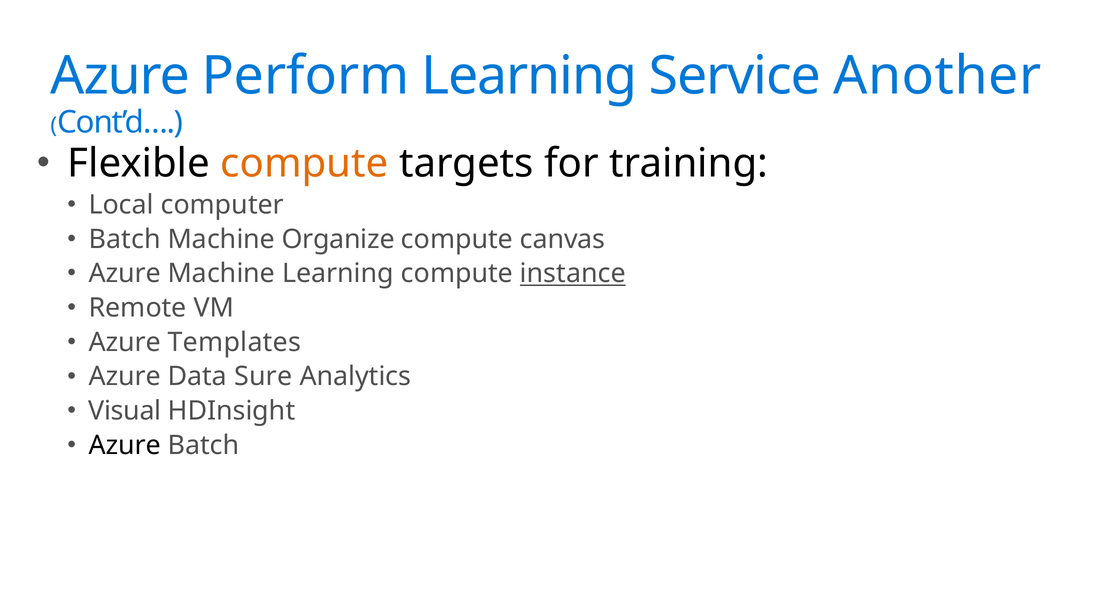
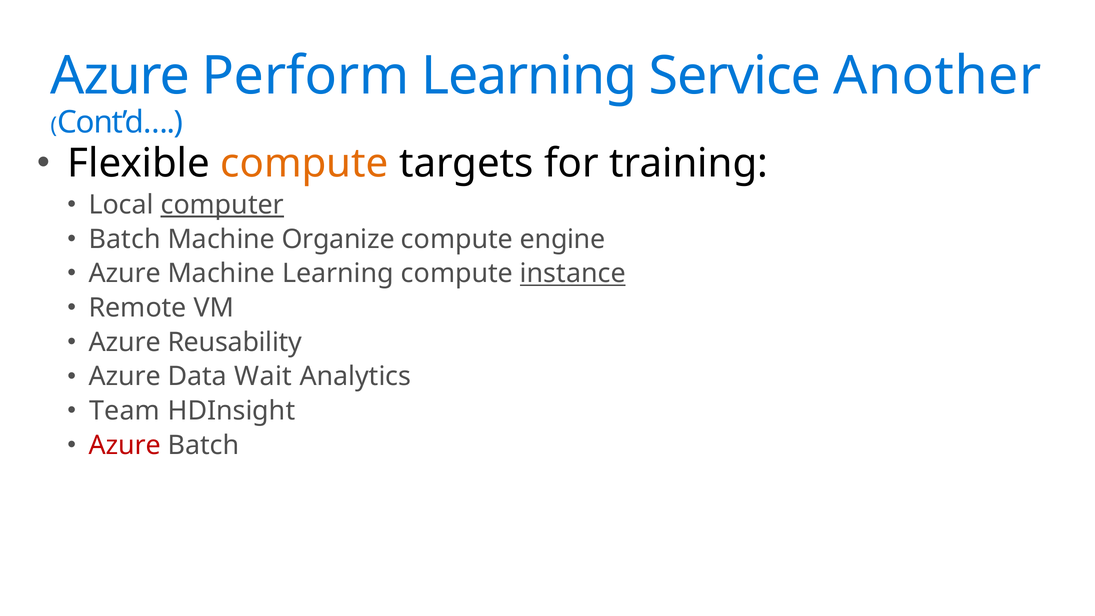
computer underline: none -> present
canvas: canvas -> engine
Templates: Templates -> Reusability
Sure: Sure -> Wait
Visual: Visual -> Team
Azure at (125, 445) colour: black -> red
